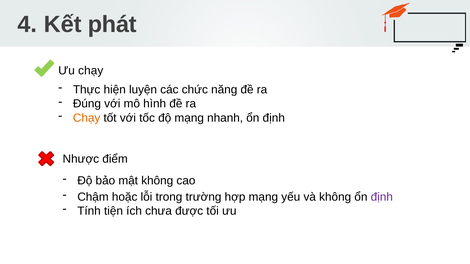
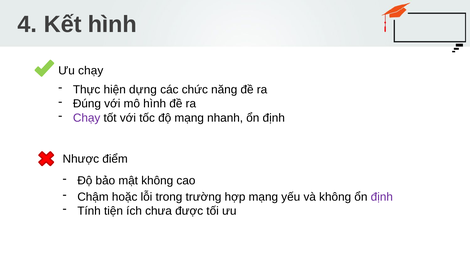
Kết phát: phát -> hình
luyện: luyện -> dựng
Chạy at (87, 118) colour: orange -> purple
